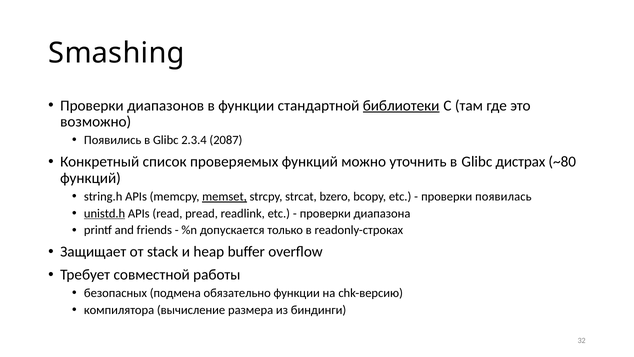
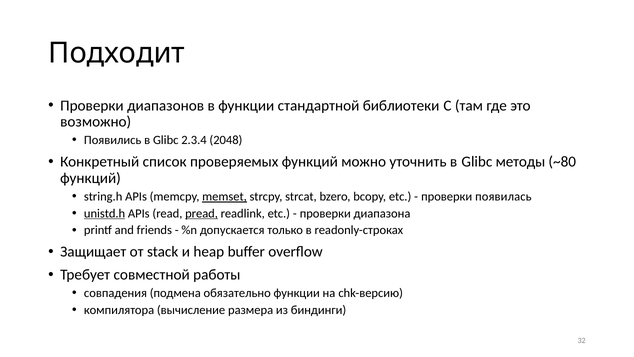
Smashing: Smashing -> Подходит
библиотеки underline: present -> none
2087: 2087 -> 2048
дистрах: дистрах -> методы
pread underline: none -> present
безопасных: безопасных -> совпадения
